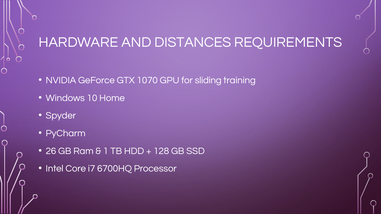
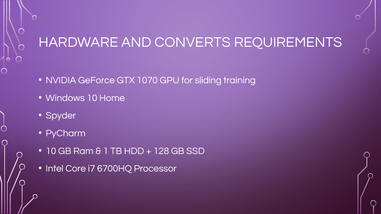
DISTANCES: DISTANCES -> CONVERTS
26 at (51, 151): 26 -> 10
